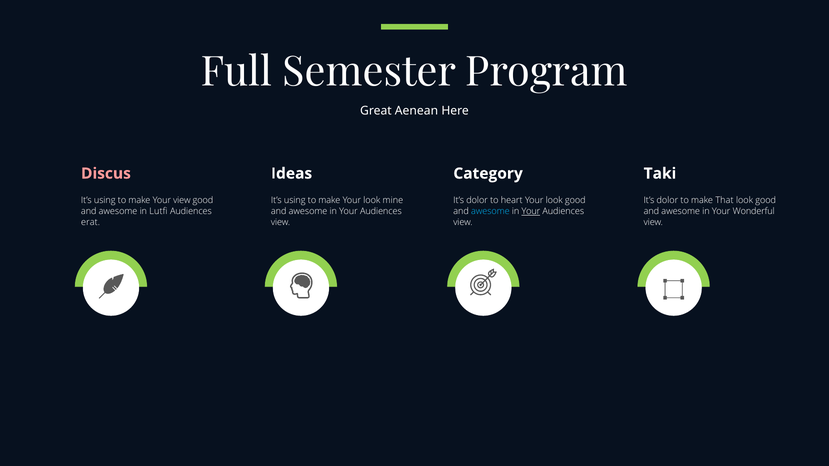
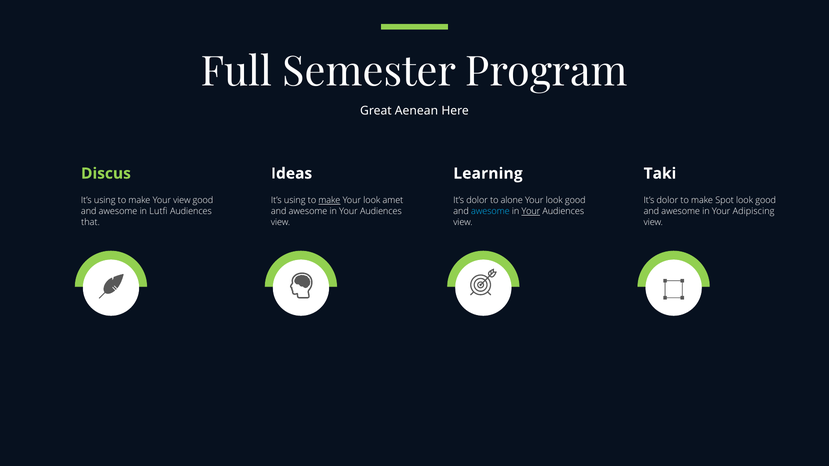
Discus colour: pink -> light green
Category: Category -> Learning
make at (329, 201) underline: none -> present
mine: mine -> amet
heart: heart -> alone
That: That -> Spot
Wonderful: Wonderful -> Adipiscing
erat: erat -> that
